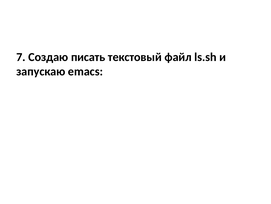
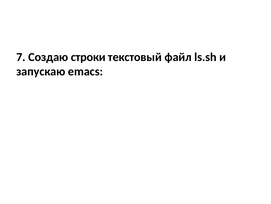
писать: писать -> строки
